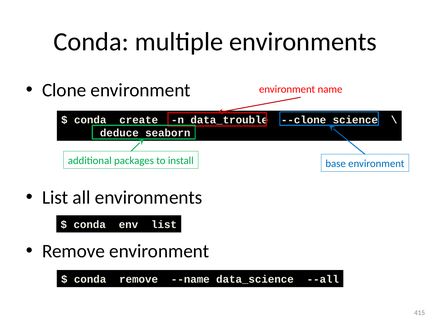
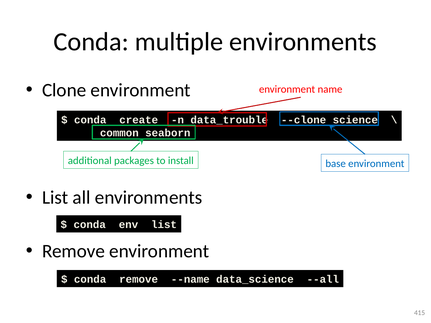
deduce: deduce -> common
